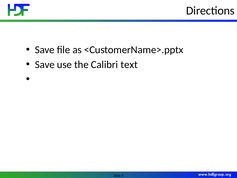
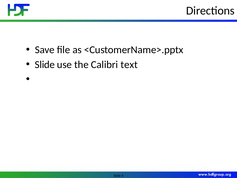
Save at (45, 64): Save -> Slide
